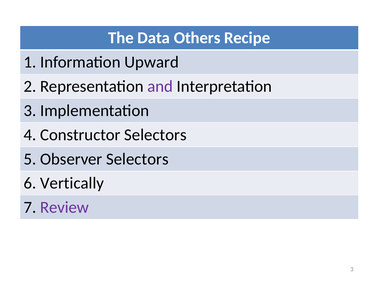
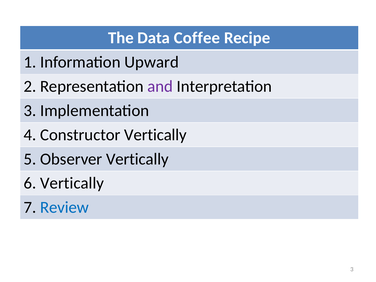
Others: Others -> Coffee
Constructor Selectors: Selectors -> Vertically
Observer Selectors: Selectors -> Vertically
Review colour: purple -> blue
